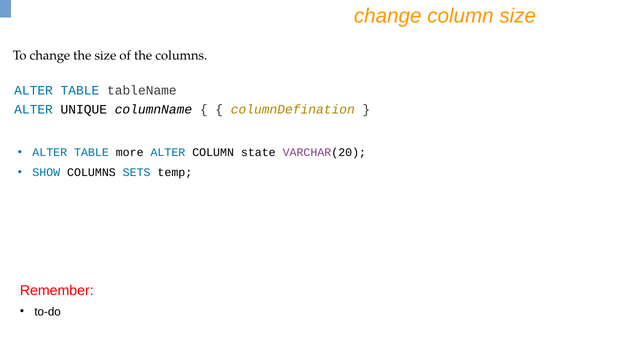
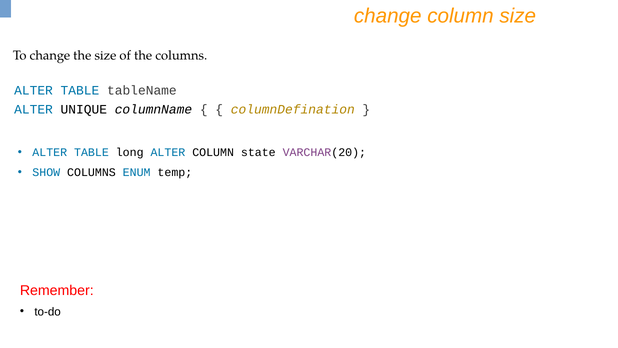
more: more -> long
SETS: SETS -> ENUM
